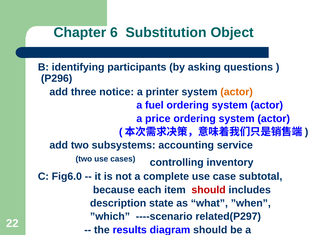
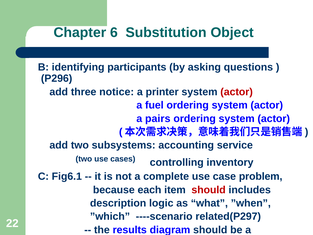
actor at (237, 92) colour: orange -> red
price: price -> pairs
Fig6.0: Fig6.0 -> Fig6.1
subtotal: subtotal -> problem
state: state -> logic
